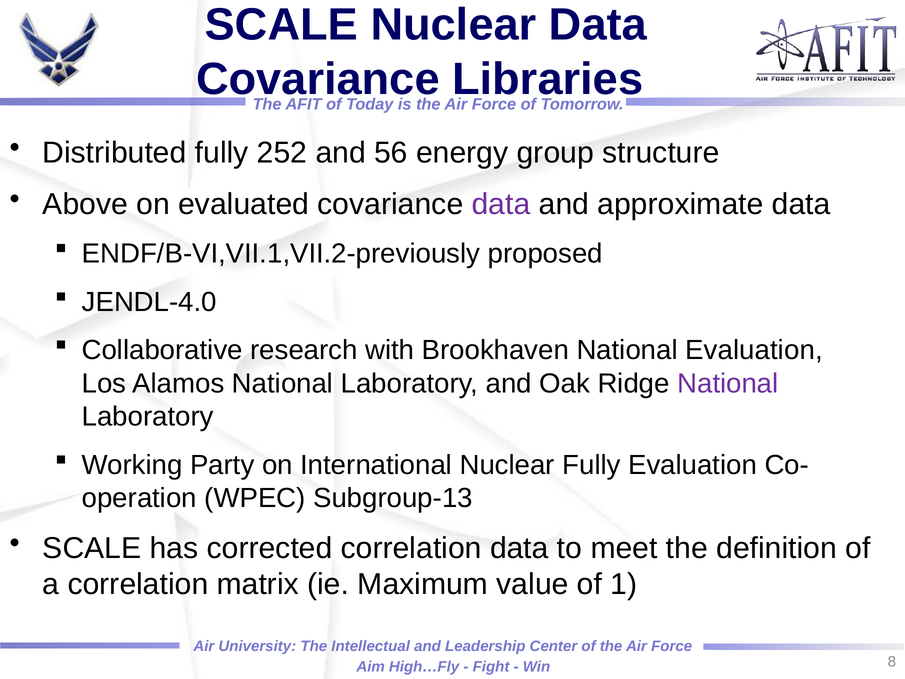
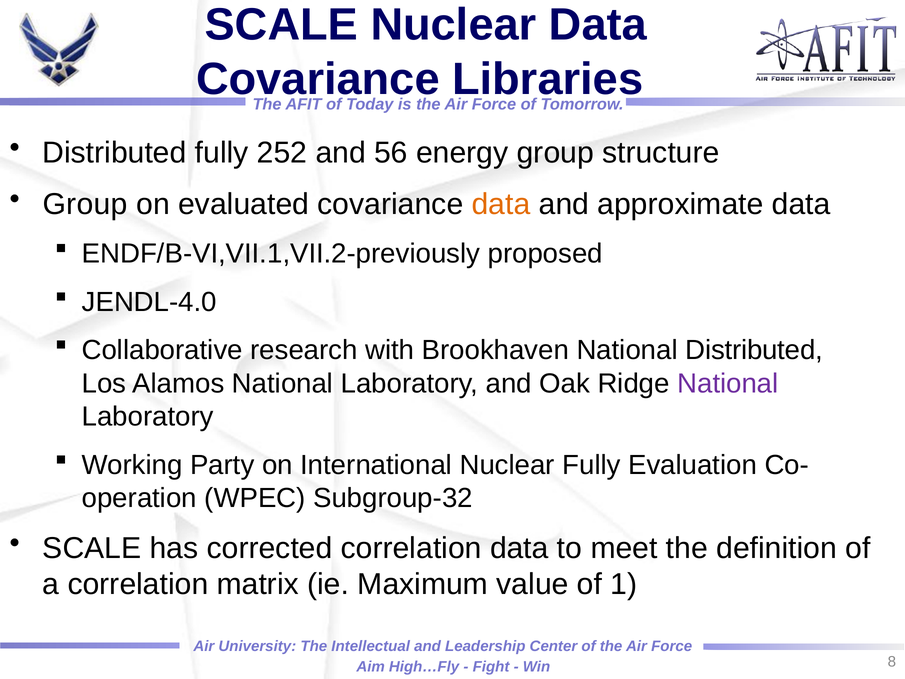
Above at (85, 204): Above -> Group
data at (501, 204) colour: purple -> orange
National Evaluation: Evaluation -> Distributed
Subgroup-13: Subgroup-13 -> Subgroup-32
